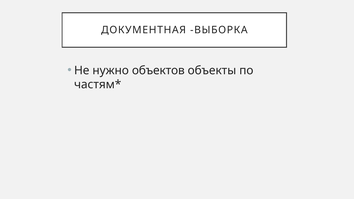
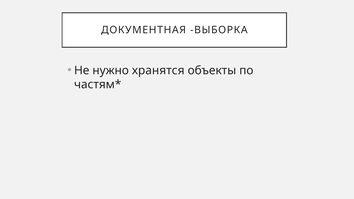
объектов: объектов -> хранятся
